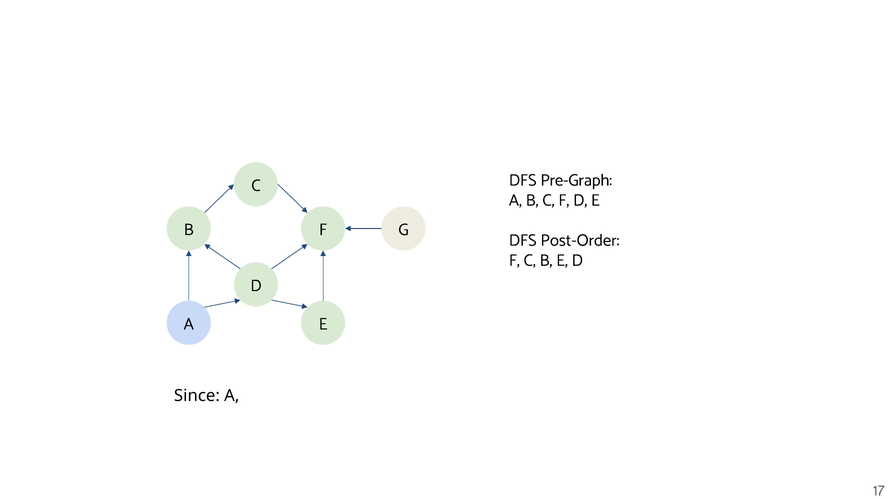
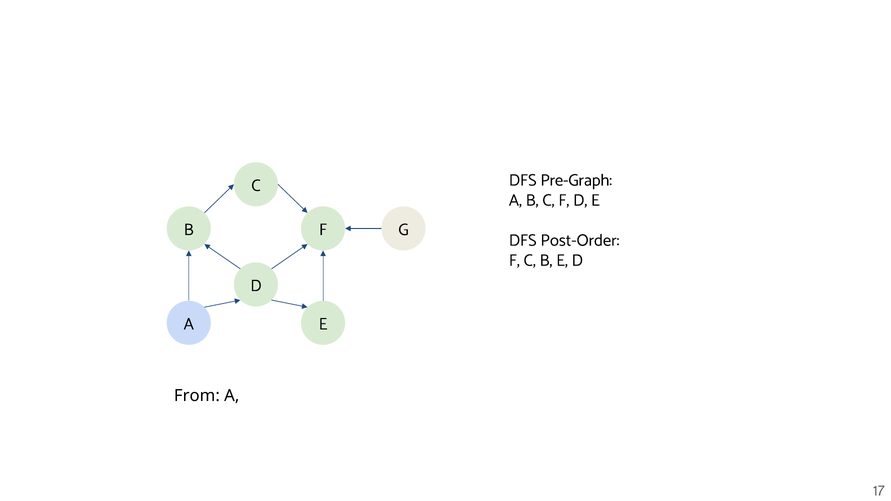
Since: Since -> From
